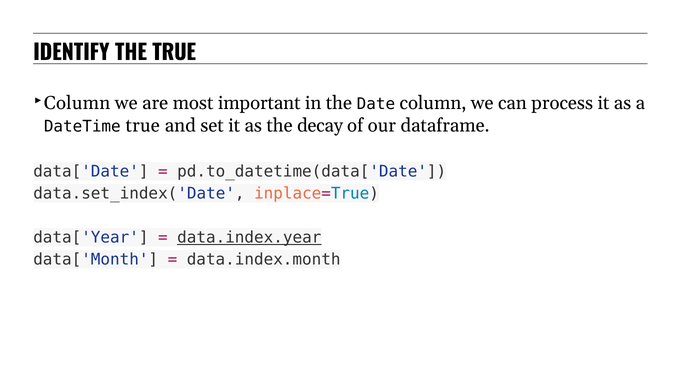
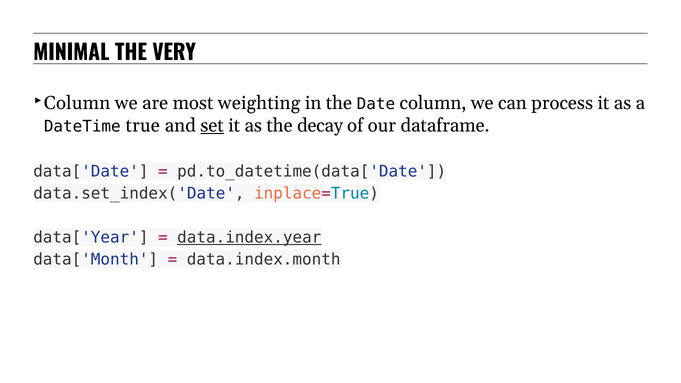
IDENTIFY: IDENTIFY -> MINIMAL
THE TRUE: TRUE -> VERY
important: important -> weighting
set underline: none -> present
